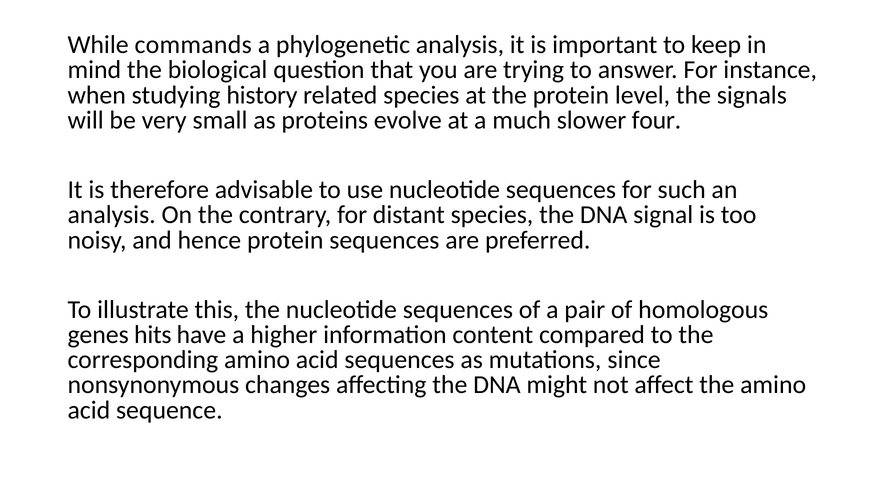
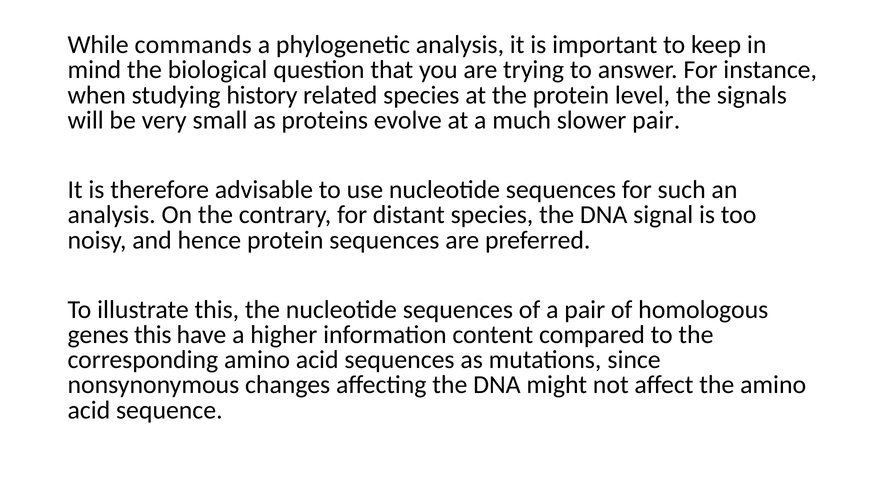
slower four: four -> pair
genes hits: hits -> this
